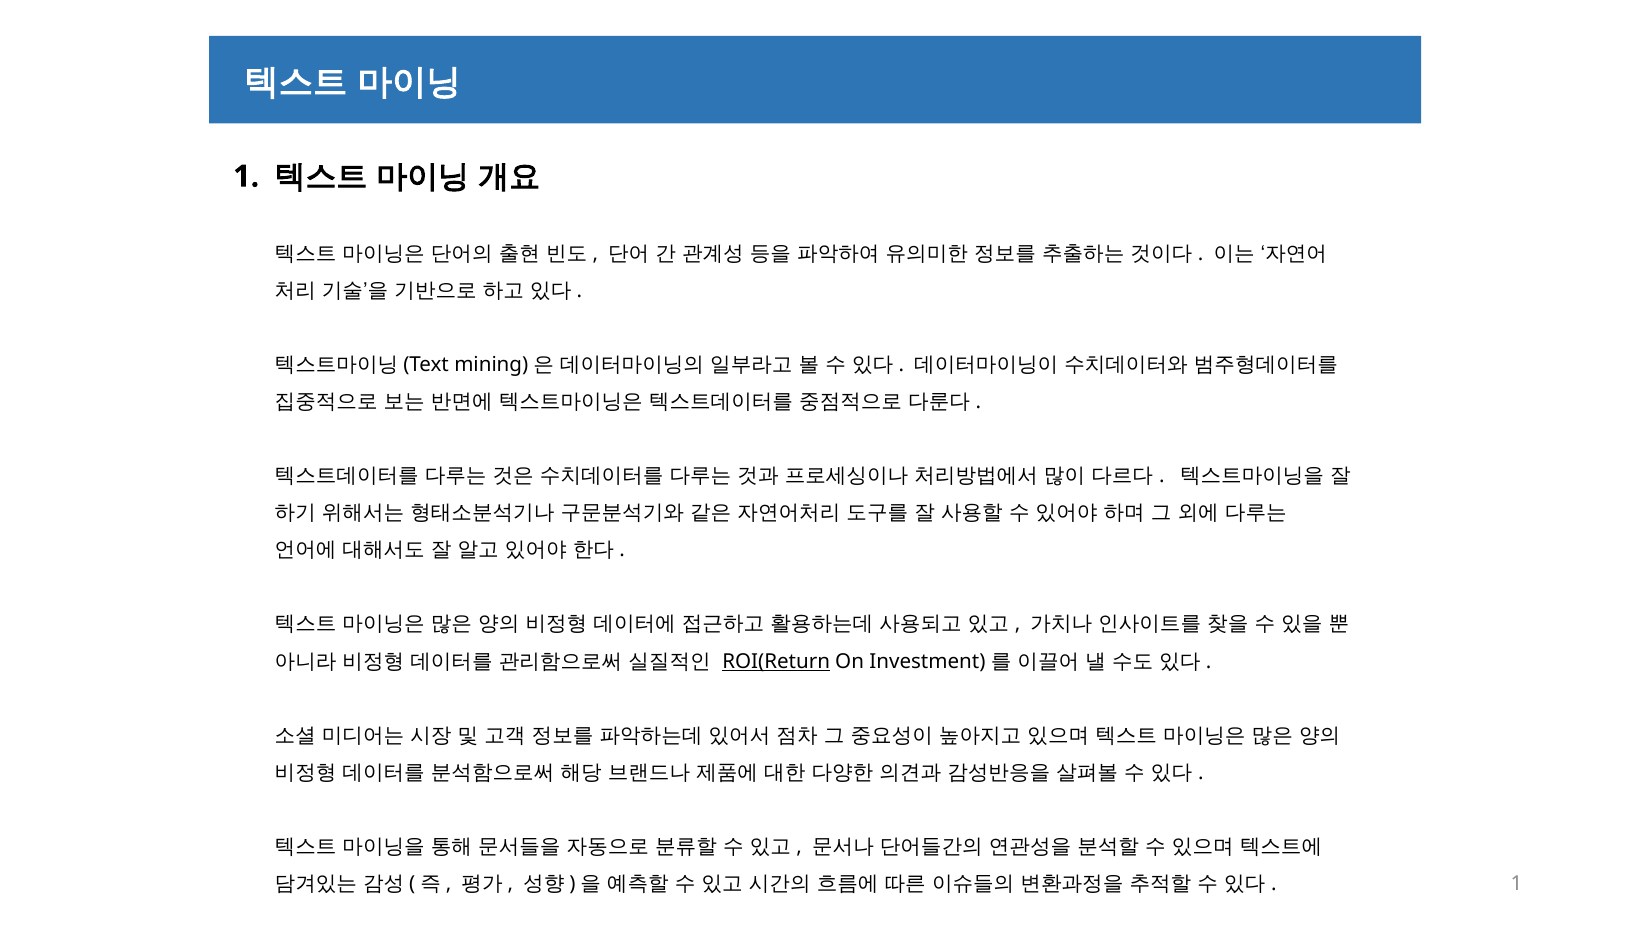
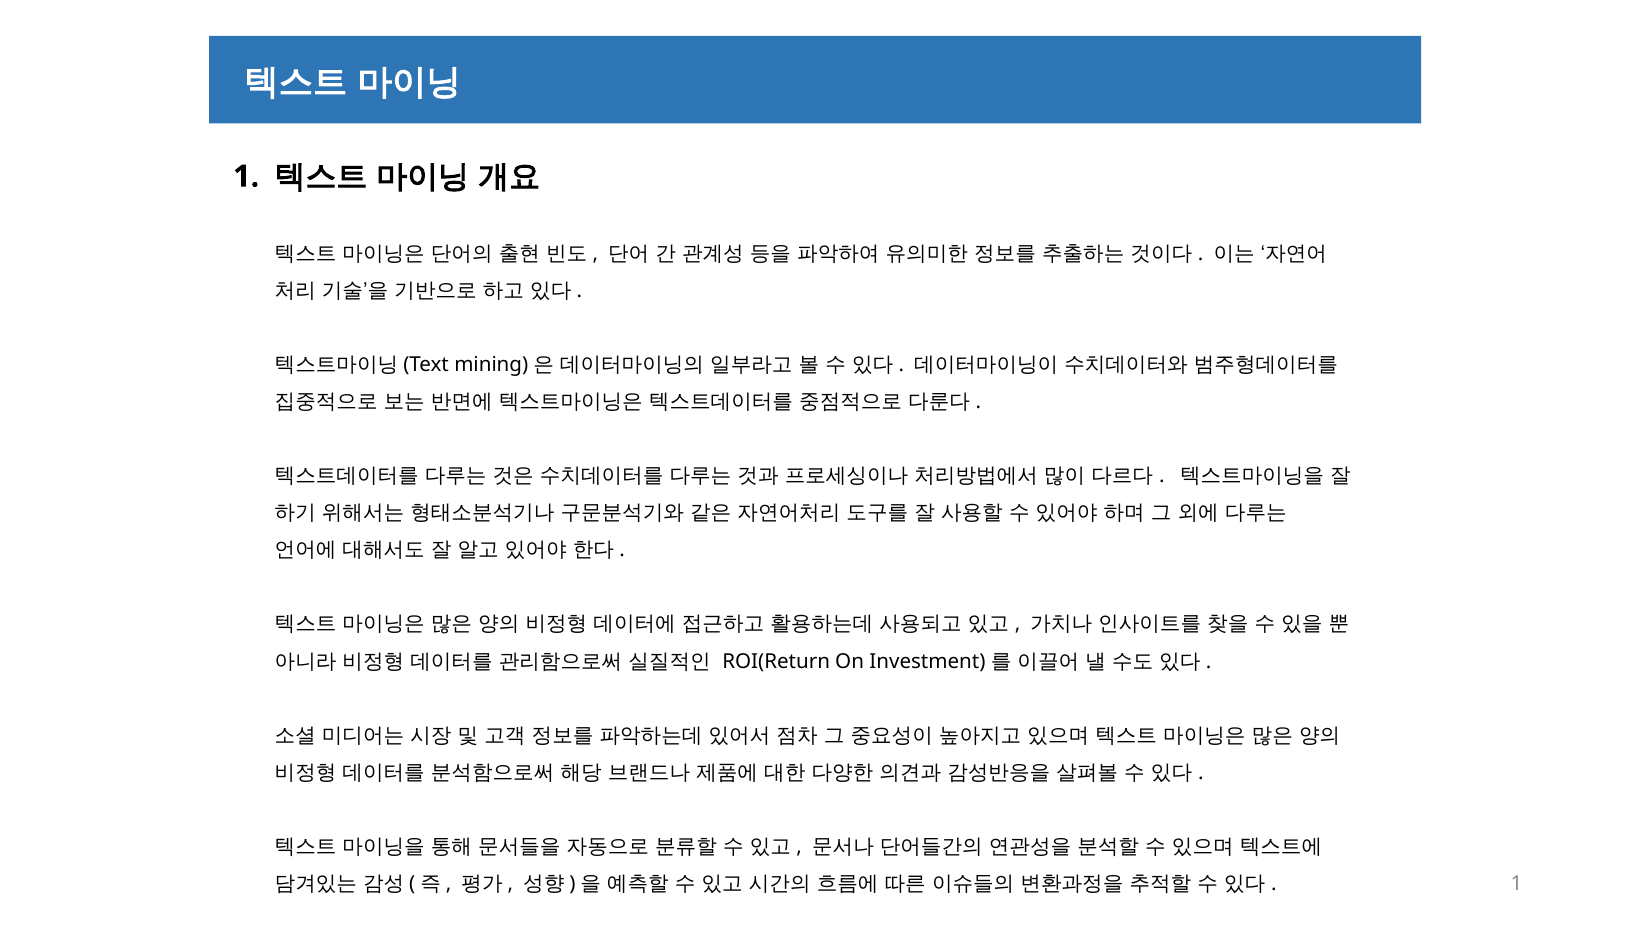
ROI(Return underline: present -> none
